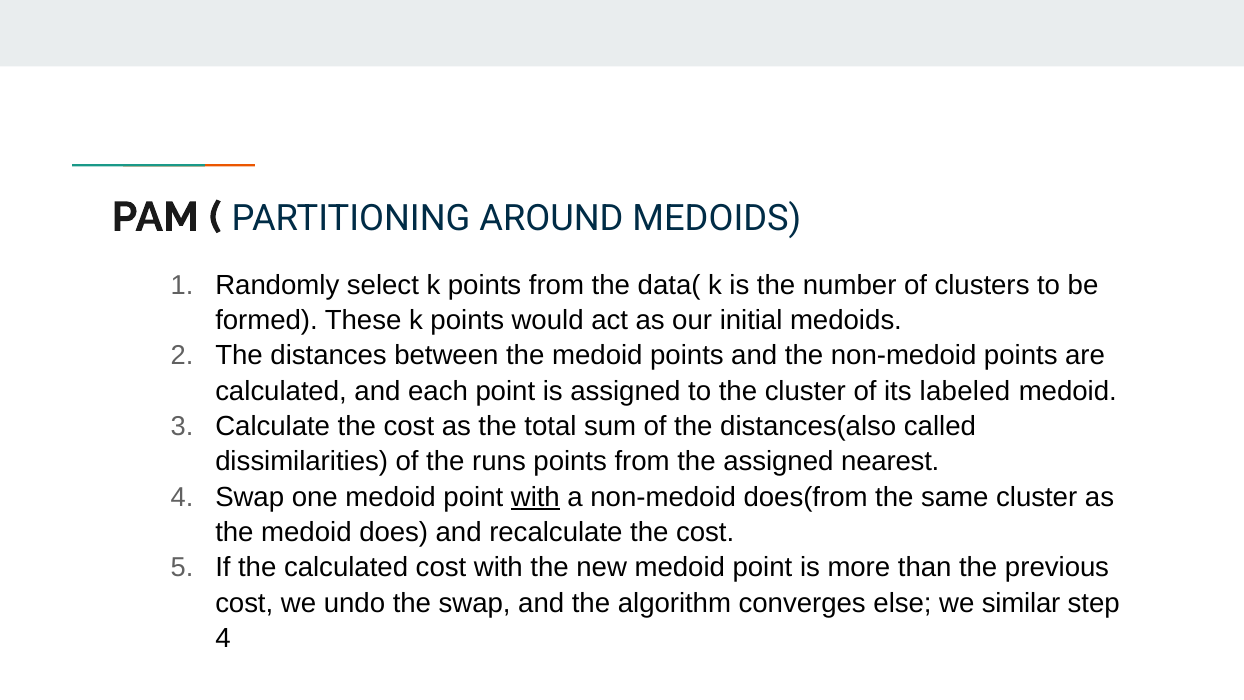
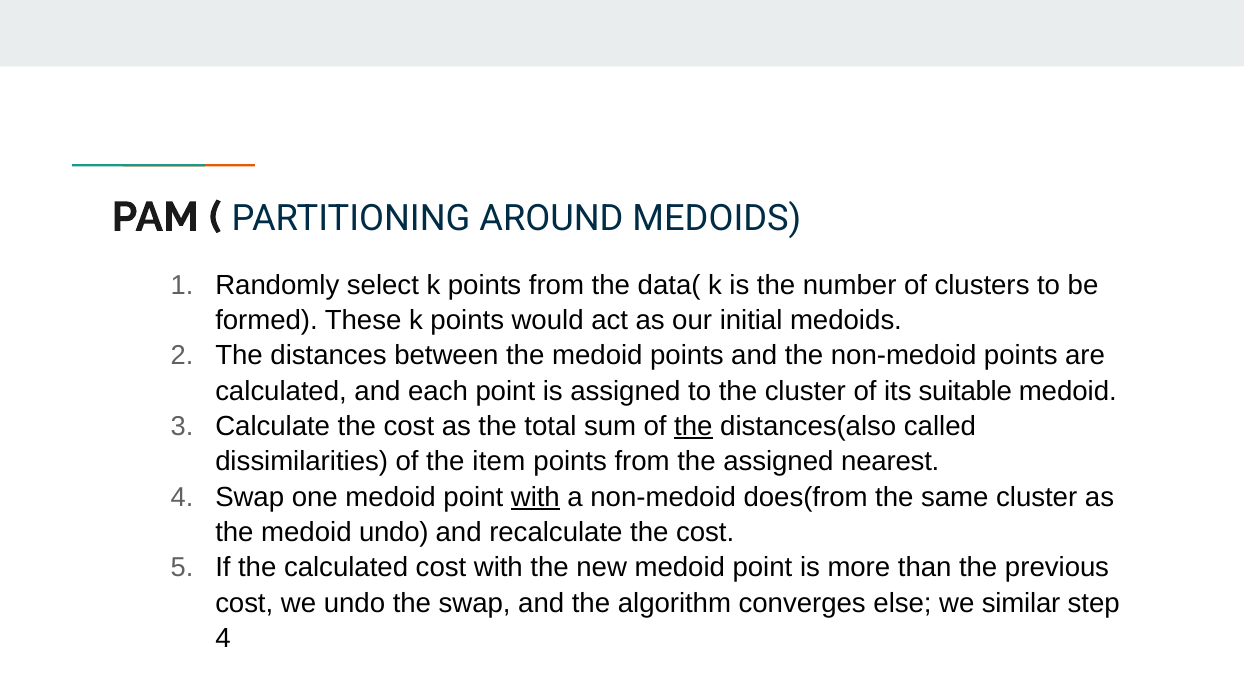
labeled: labeled -> suitable
the at (693, 426) underline: none -> present
runs: runs -> item
medoid does: does -> undo
